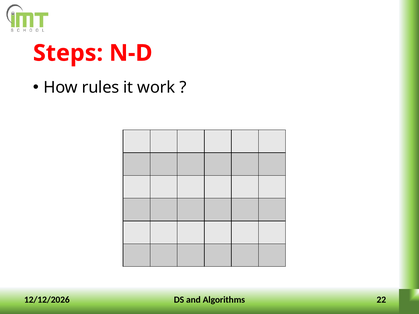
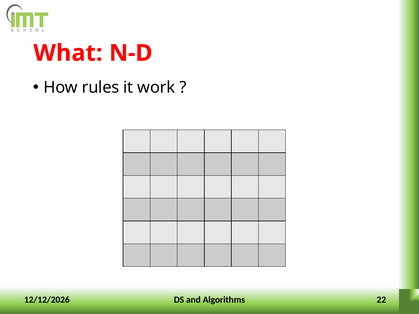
Steps: Steps -> What
